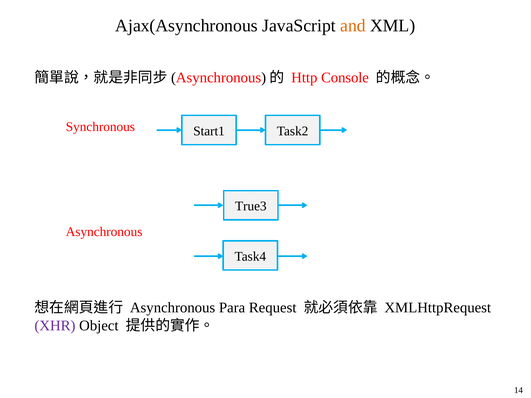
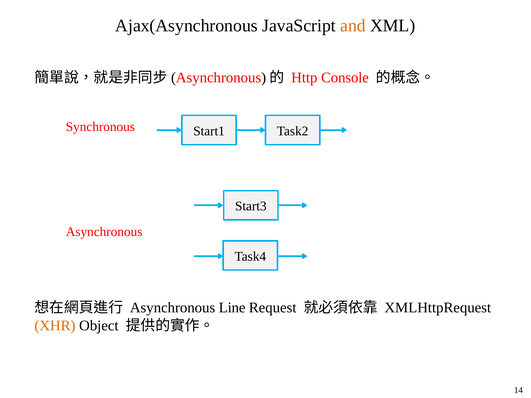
True3: True3 -> Start3
Para: Para -> Line
XHR colour: purple -> orange
